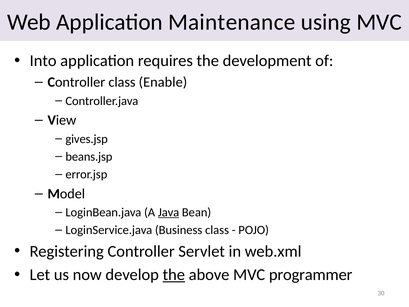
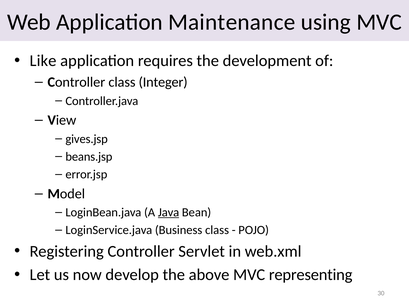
Into: Into -> Like
Enable: Enable -> Integer
the at (174, 275) underline: present -> none
programmer: programmer -> representing
